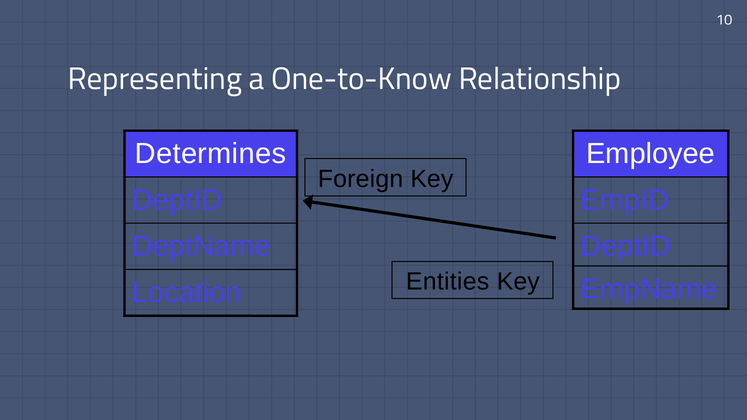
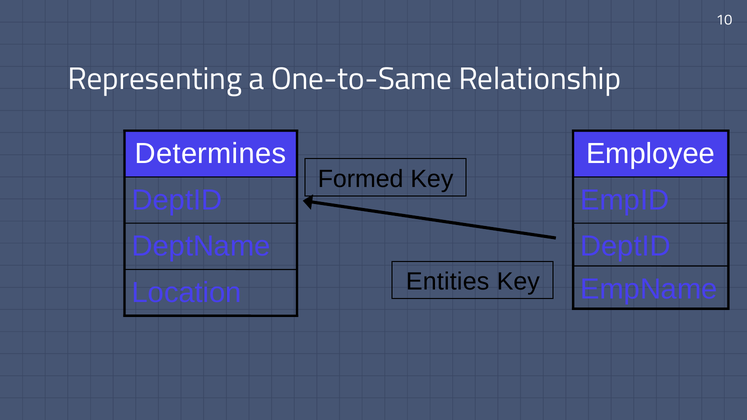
One-to-Know: One-to-Know -> One-to-Same
Foreign: Foreign -> Formed
